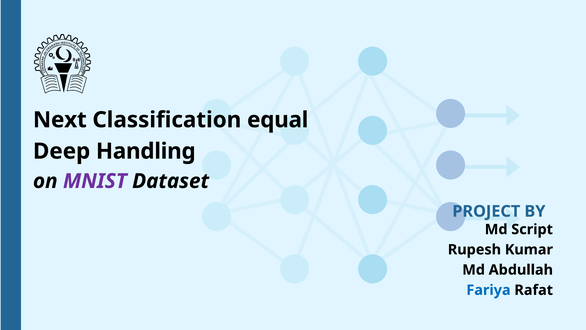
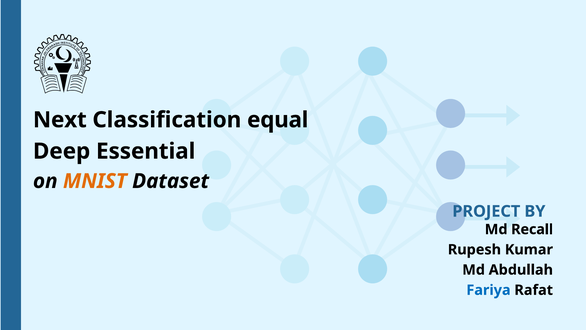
Handling: Handling -> Essential
MNIST colour: purple -> orange
Script: Script -> Recall
